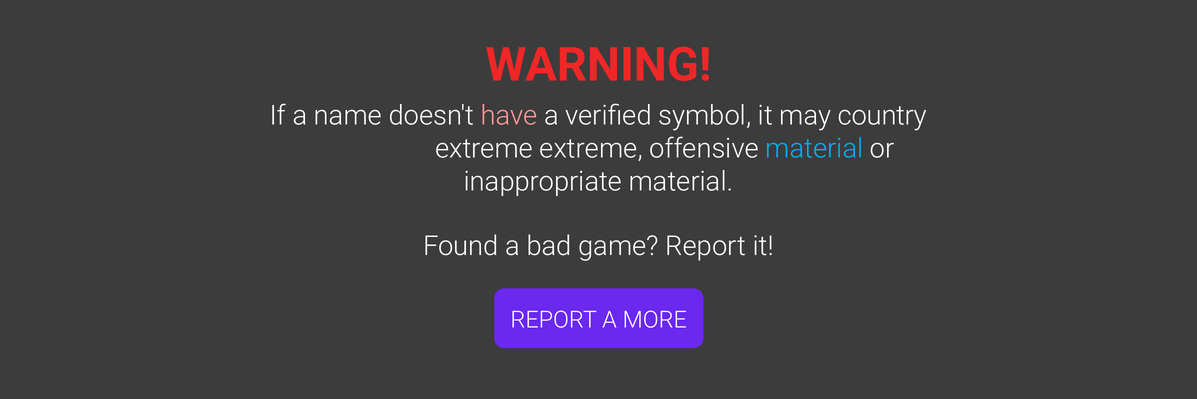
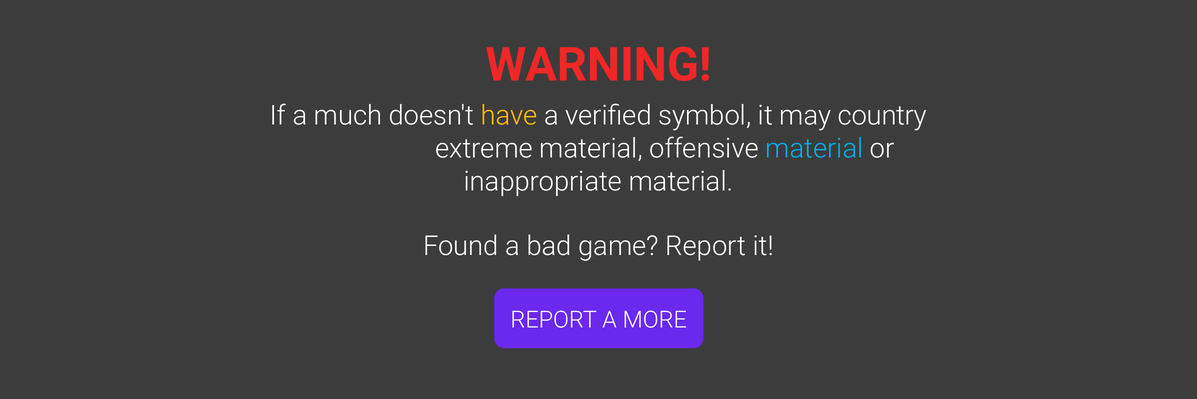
name: name -> much
have colour: pink -> yellow
extreme extreme: extreme -> material
